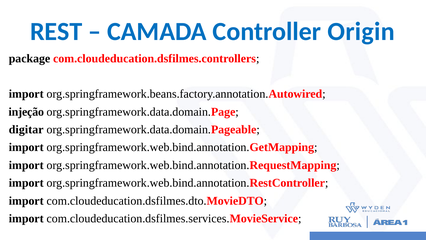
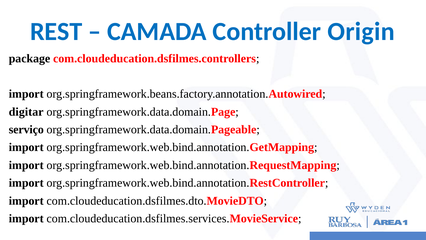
injeção: injeção -> digitar
digitar: digitar -> serviço
